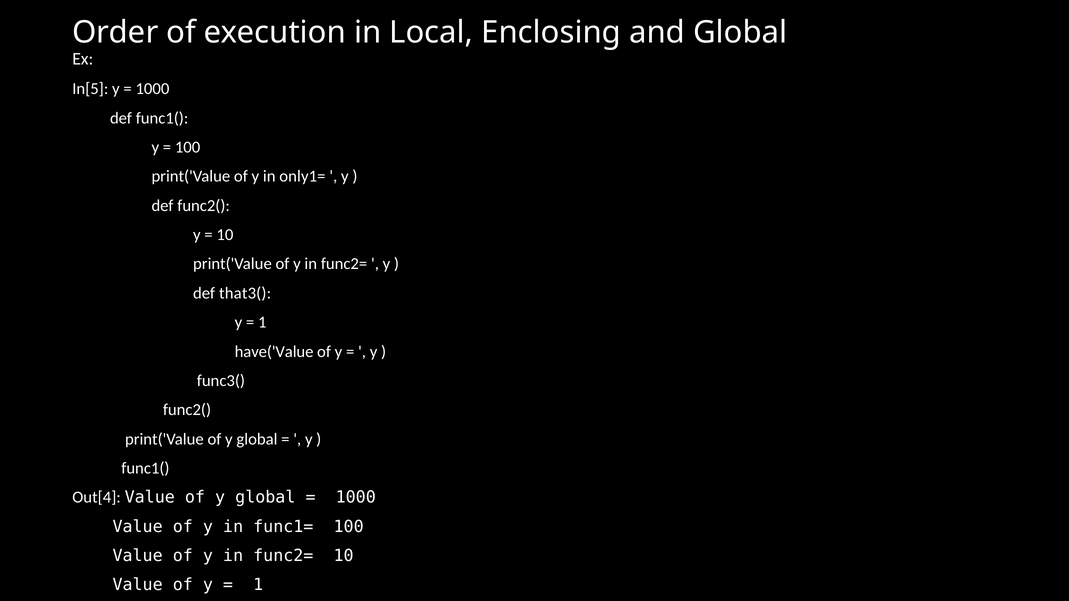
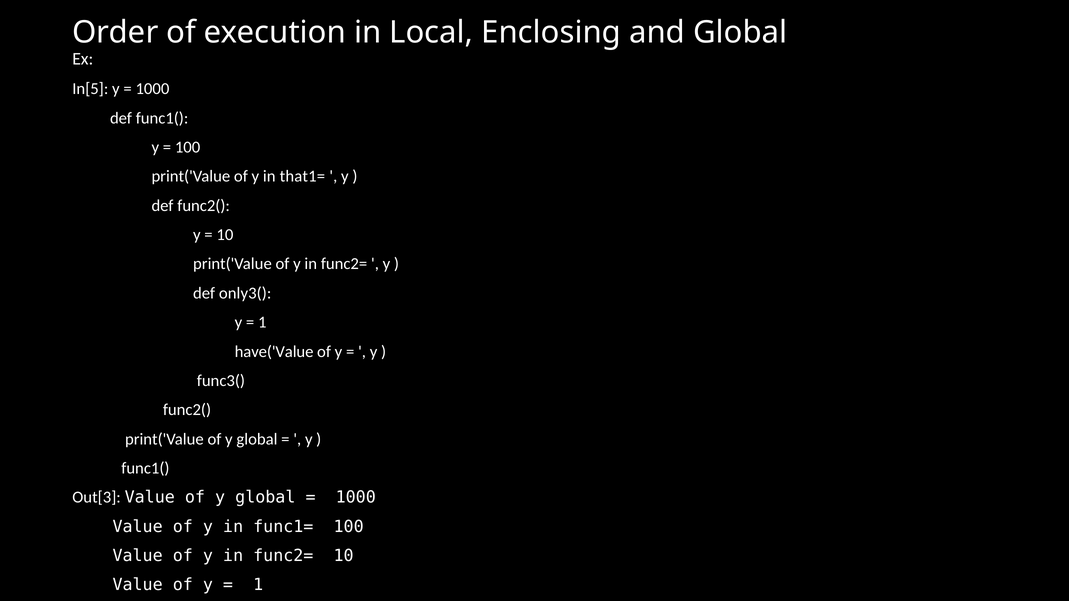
only1=: only1= -> that1=
that3(: that3( -> only3(
Out[4: Out[4 -> Out[3
